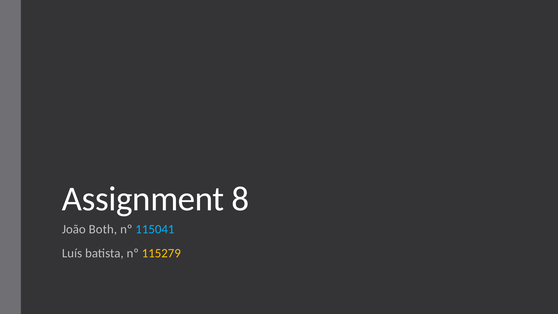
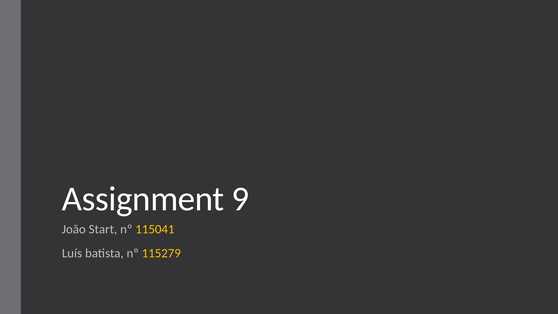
8: 8 -> 9
Both: Both -> Start
115041 colour: light blue -> yellow
